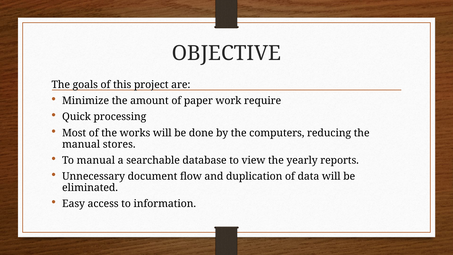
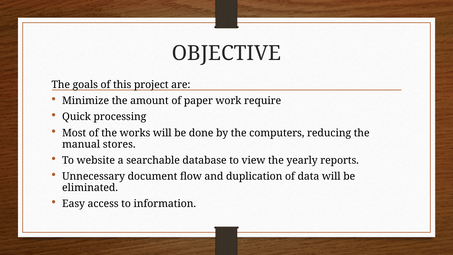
To manual: manual -> website
